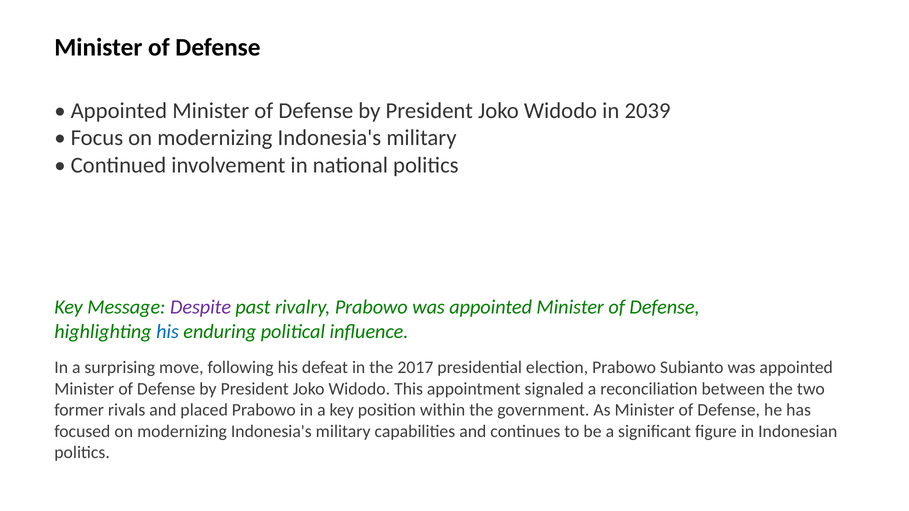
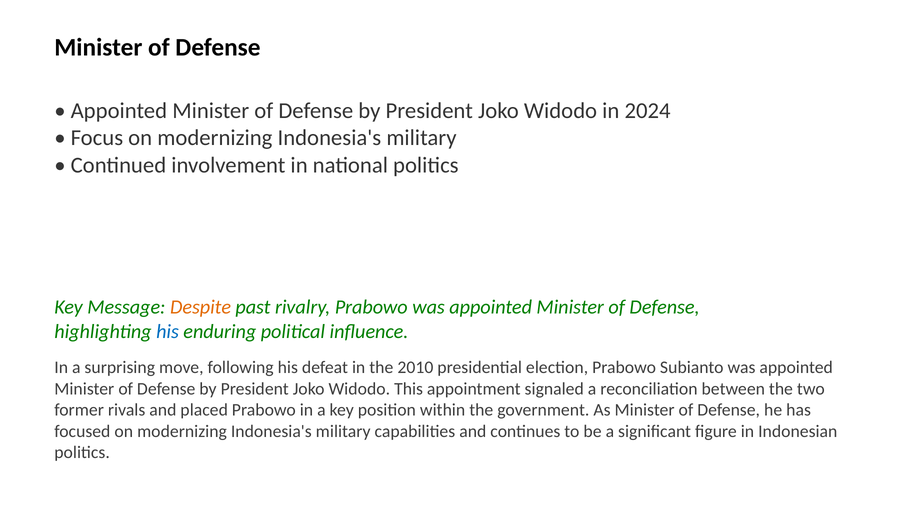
2039: 2039 -> 2024
Despite colour: purple -> orange
2017: 2017 -> 2010
